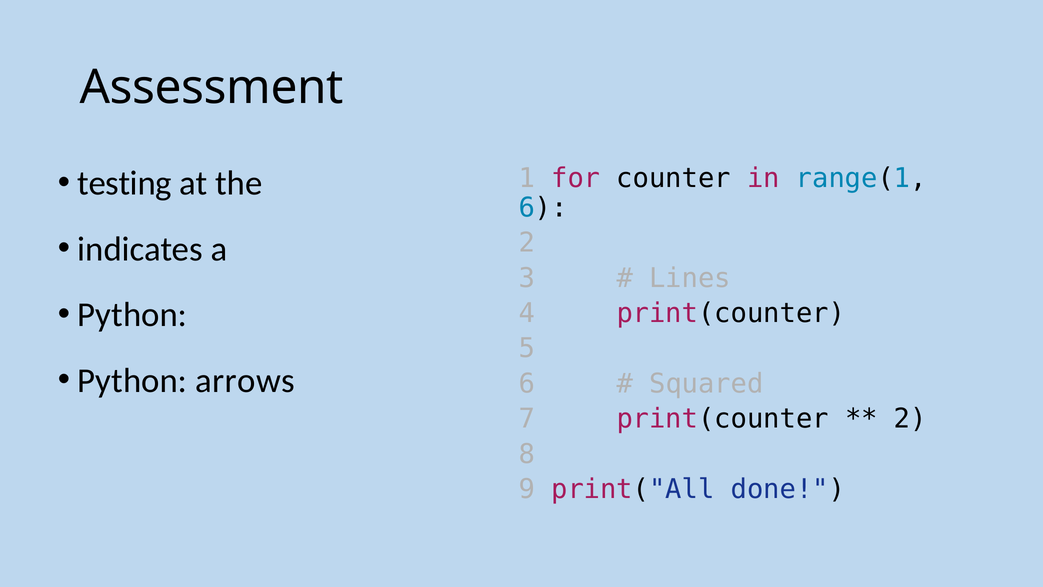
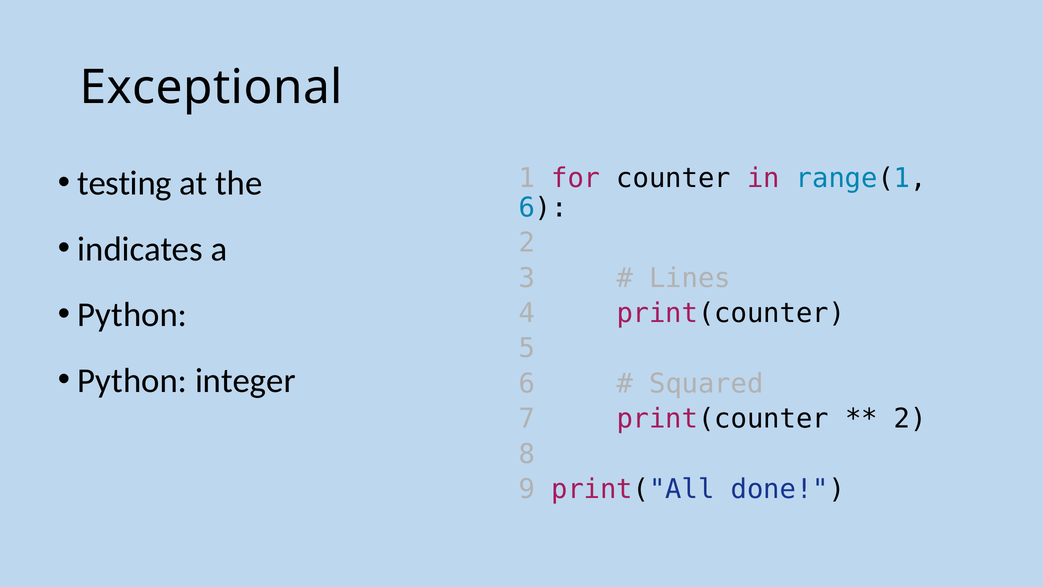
Assessment: Assessment -> Exceptional
arrows: arrows -> integer
